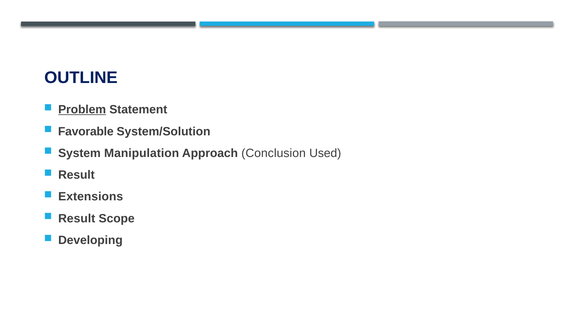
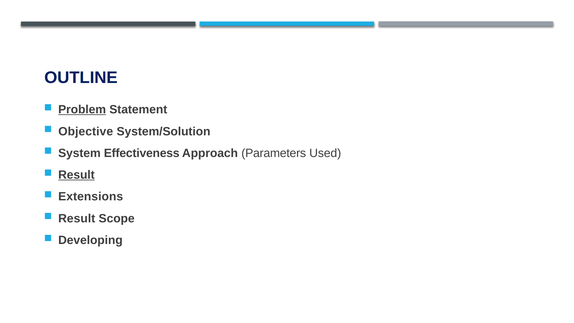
Favorable: Favorable -> Objective
Manipulation: Manipulation -> Effectiveness
Conclusion: Conclusion -> Parameters
Result at (76, 175) underline: none -> present
